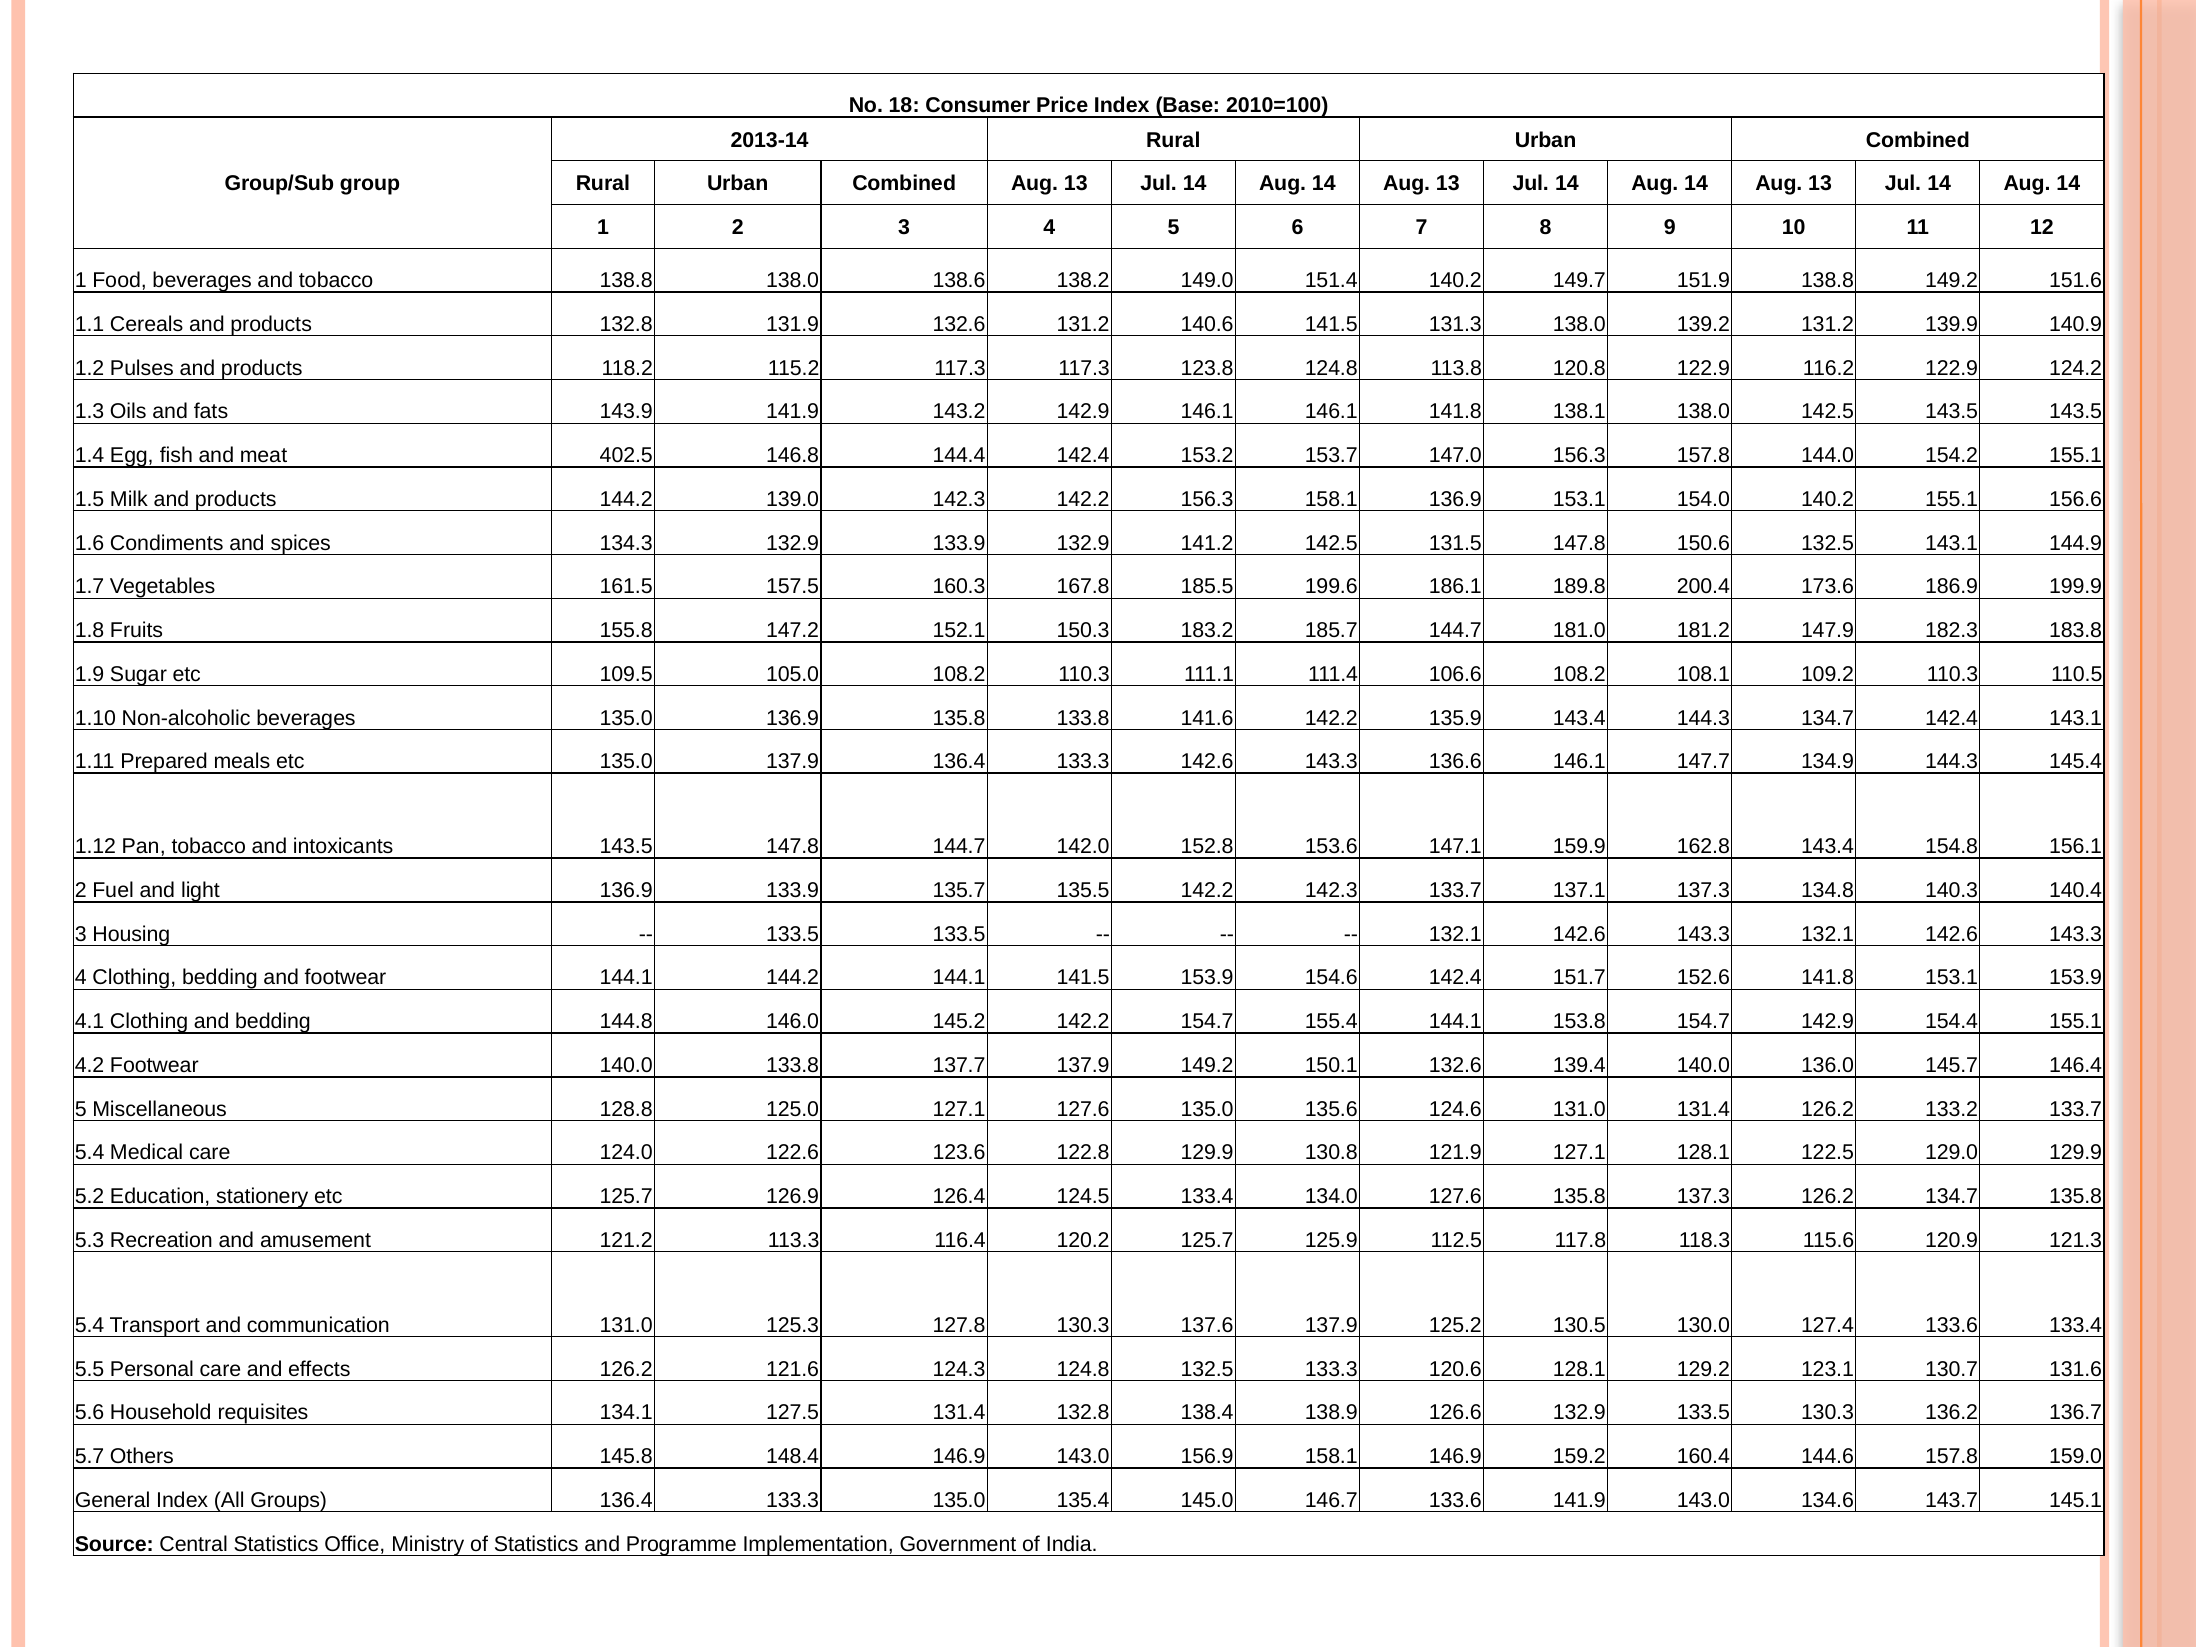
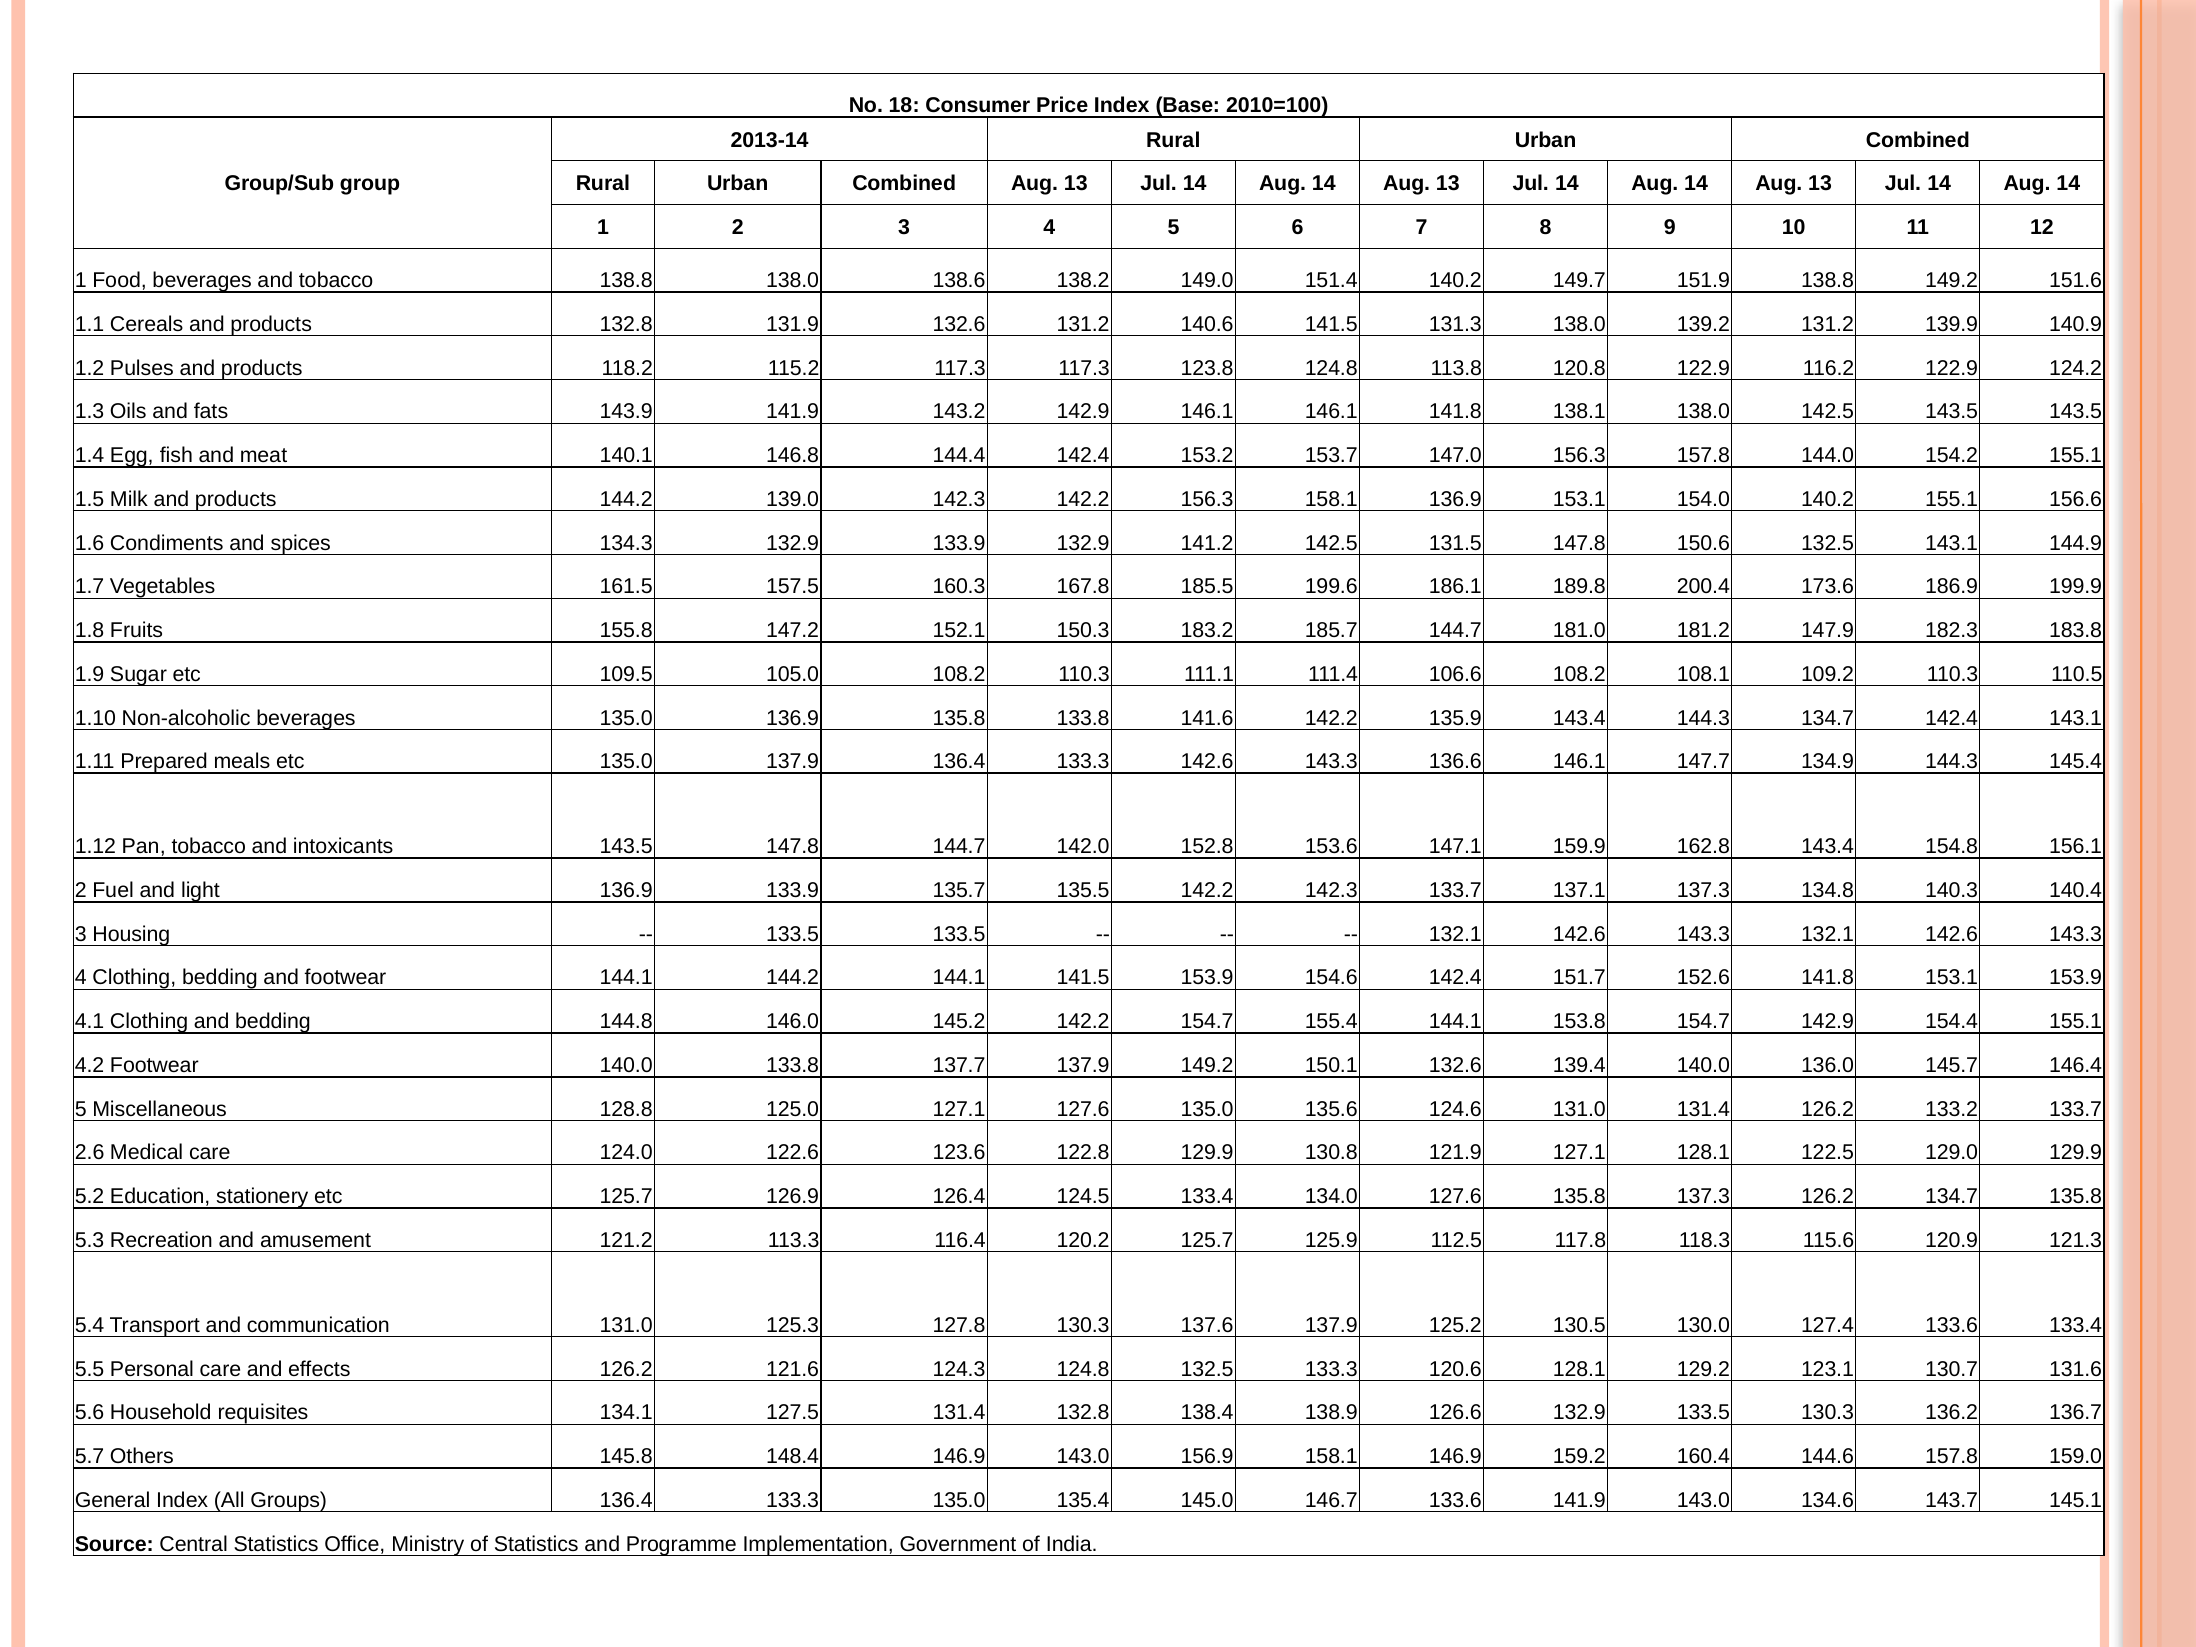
402.5: 402.5 -> 140.1
5.4 at (90, 1153): 5.4 -> 2.6
